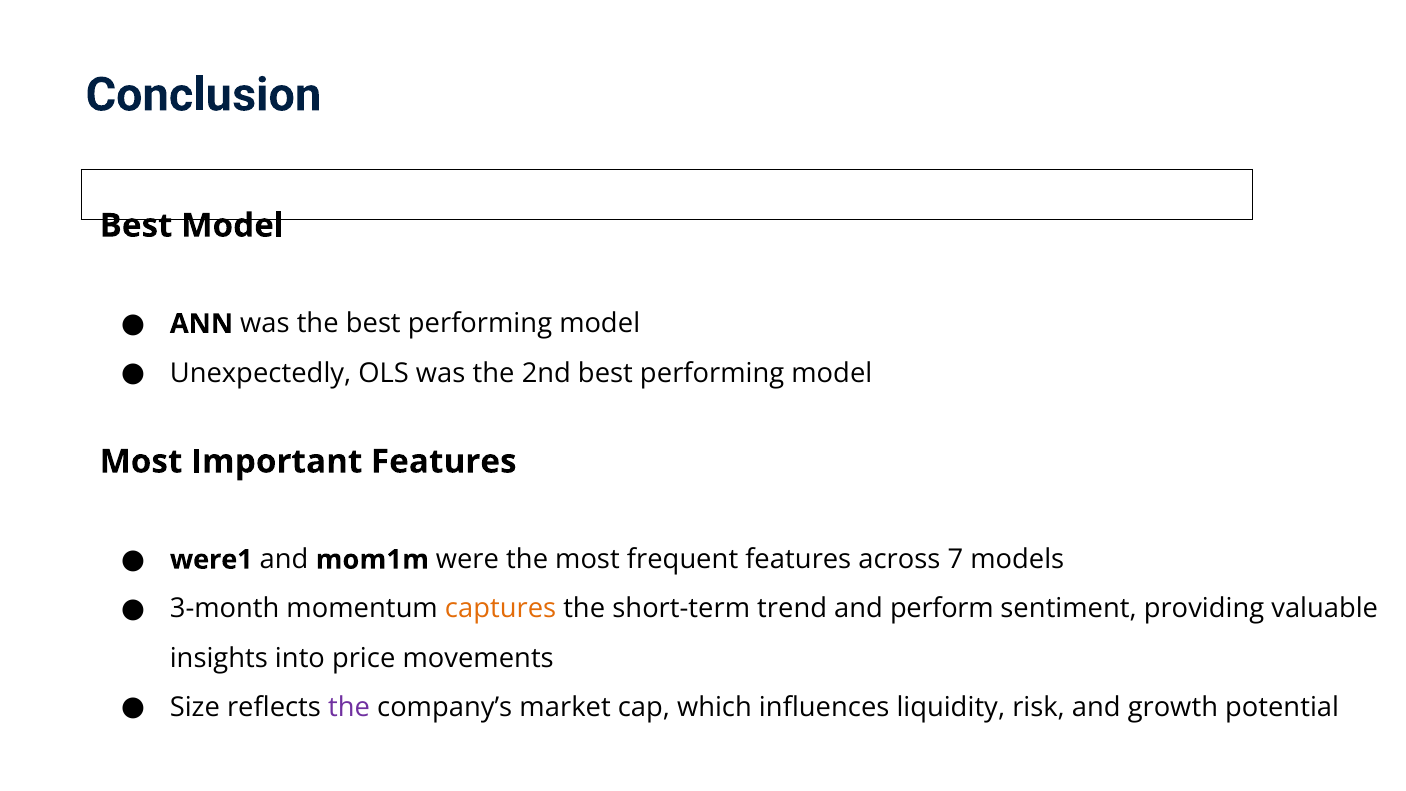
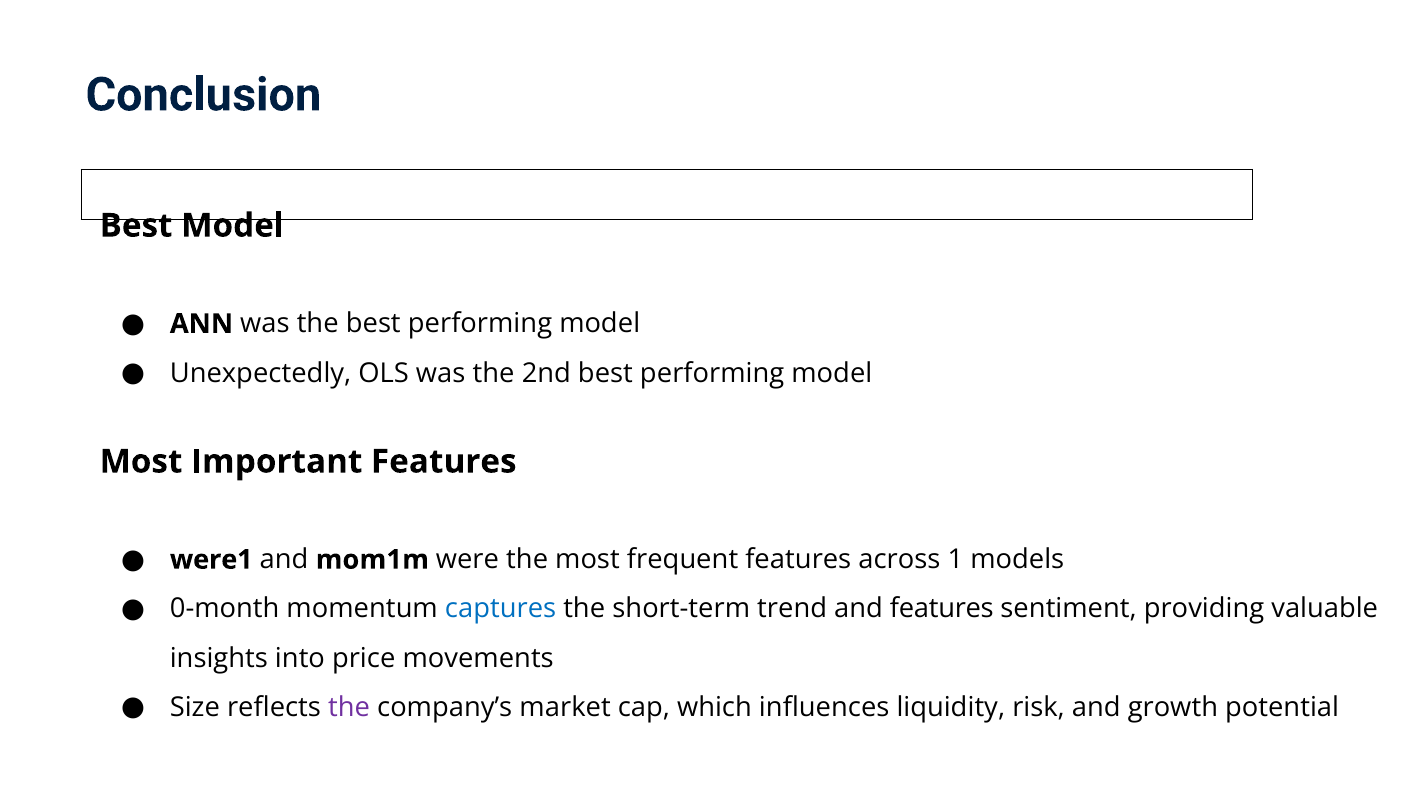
7: 7 -> 1
3-month: 3-month -> 0-month
captures colour: orange -> blue
and perform: perform -> features
